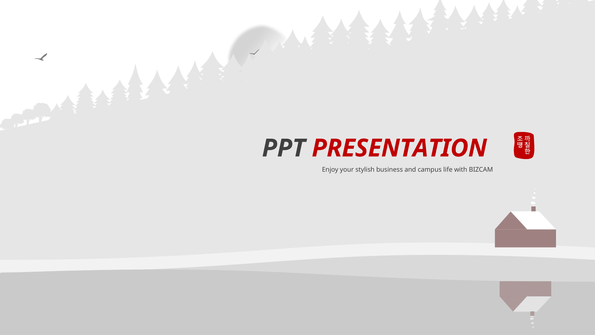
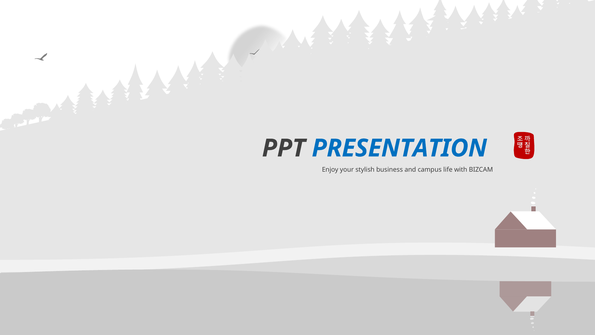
PRESENTATION colour: red -> blue
